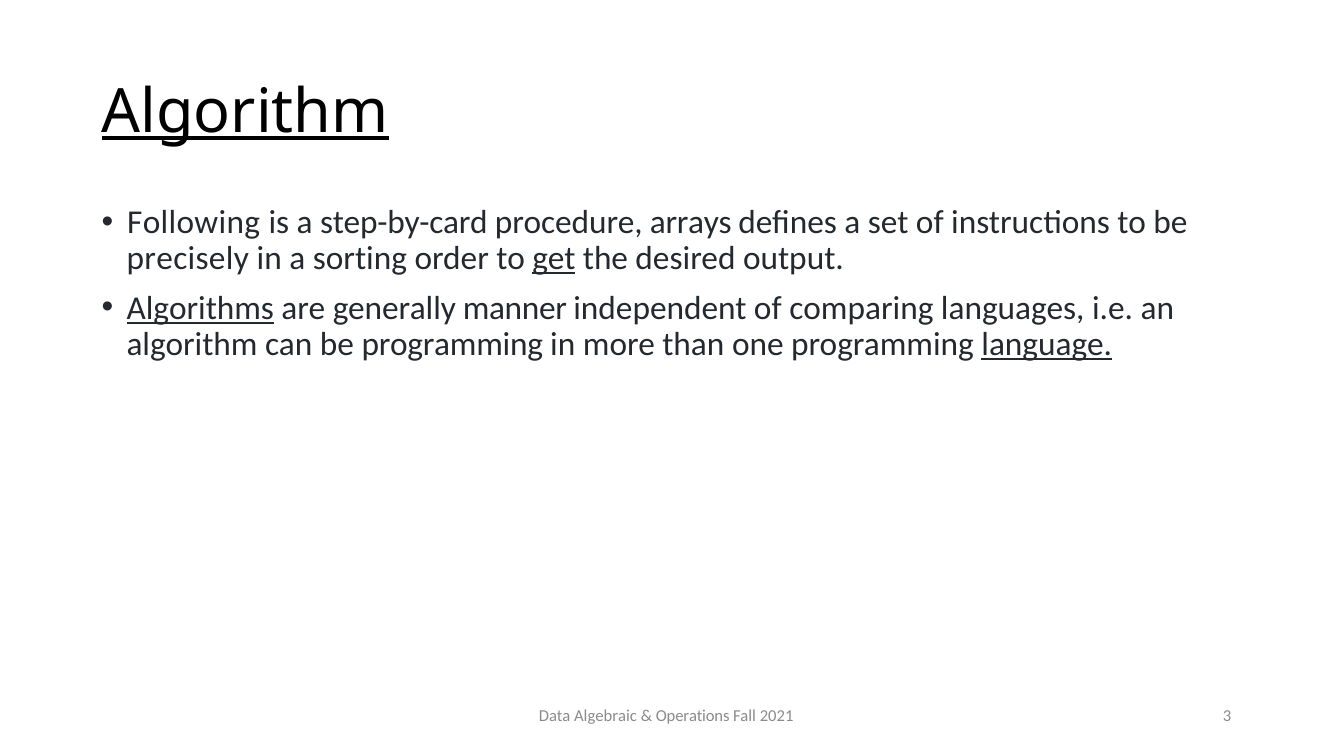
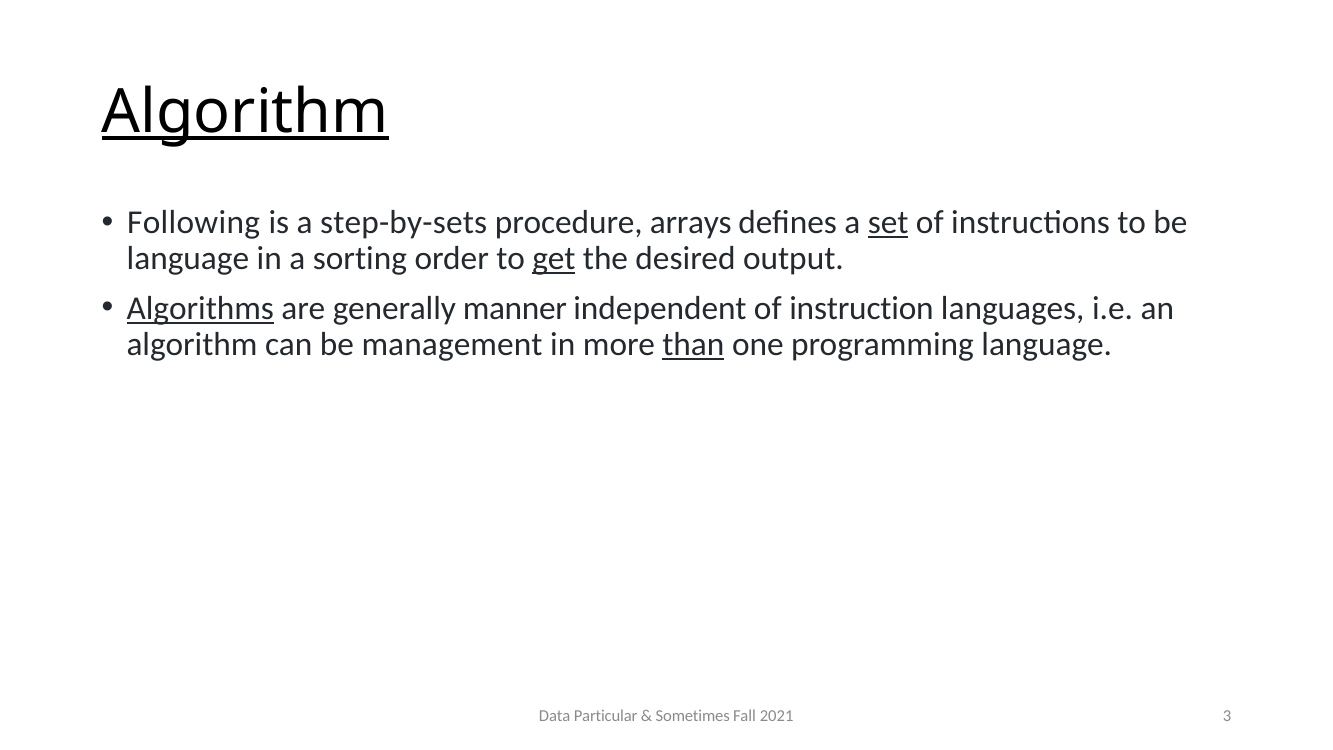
step-by-card: step-by-card -> step-by-sets
set underline: none -> present
precisely at (188, 258): precisely -> language
comparing: comparing -> instruction
be programming: programming -> management
than underline: none -> present
language at (1047, 344) underline: present -> none
Algebraic: Algebraic -> Particular
Operations: Operations -> Sometimes
